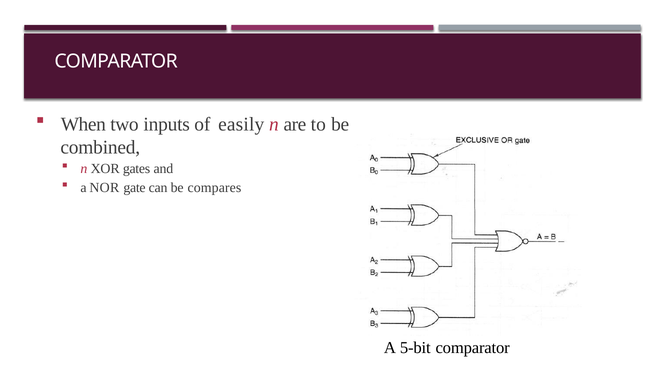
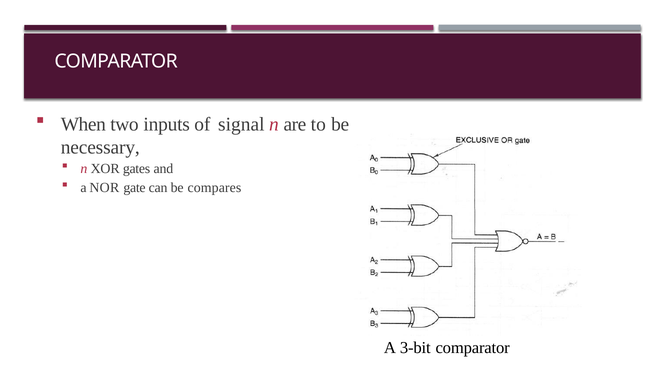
easily: easily -> signal
combined: combined -> necessary
5-bit: 5-bit -> 3-bit
